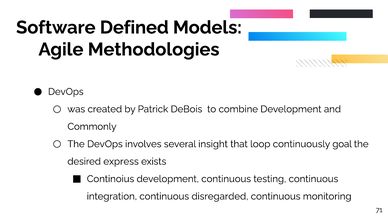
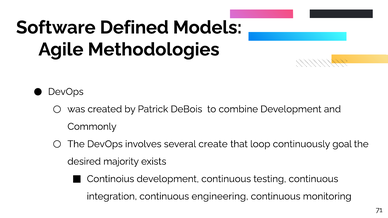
insight: insight -> create
express: express -> majority
disregarded: disregarded -> engineering
